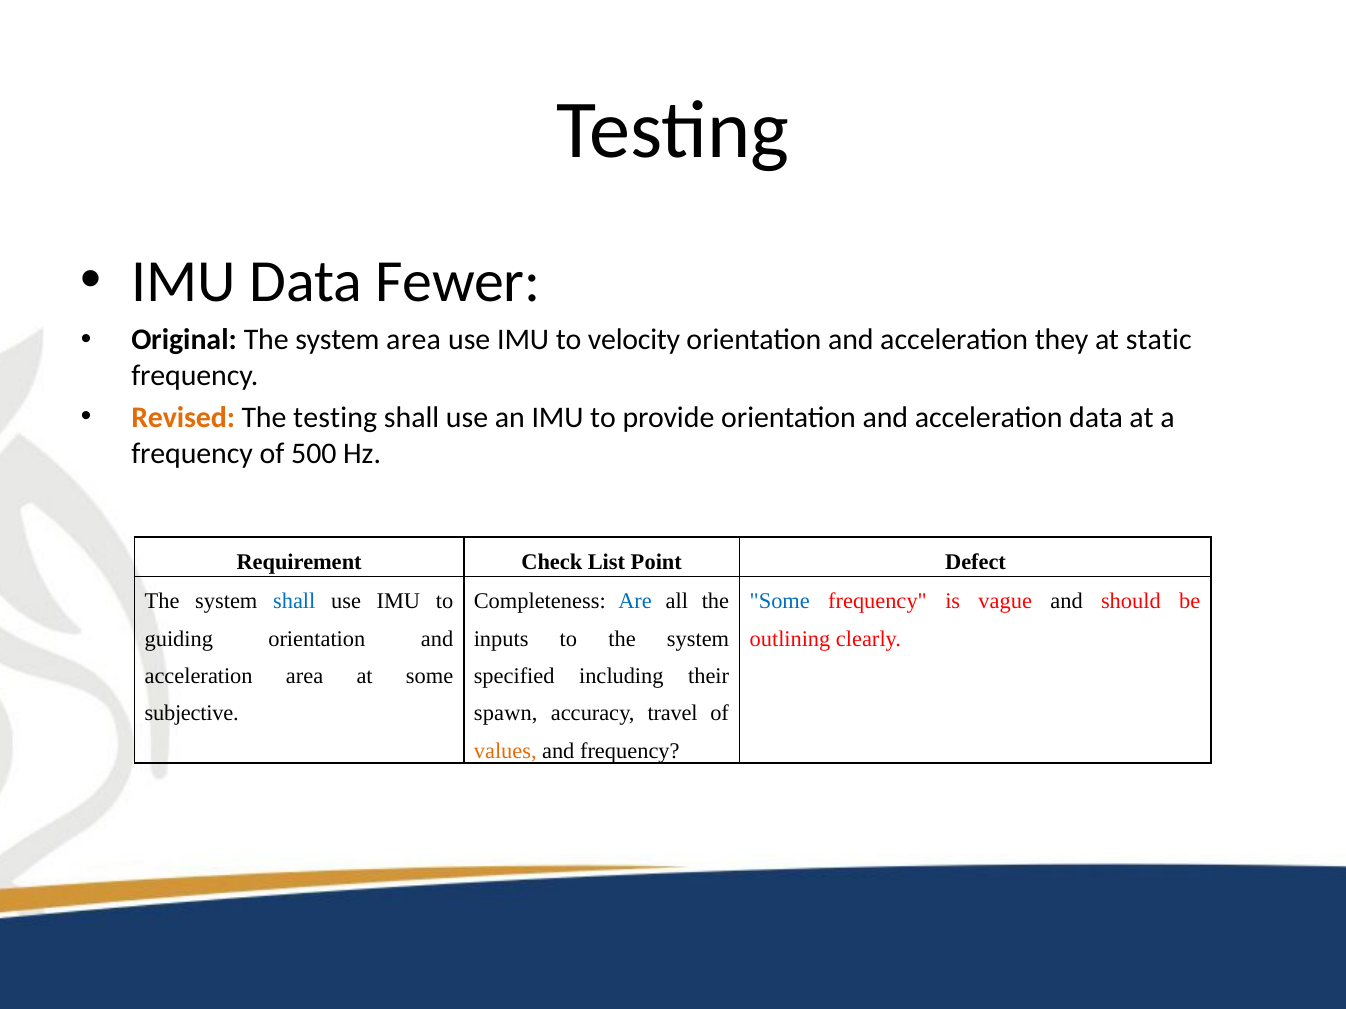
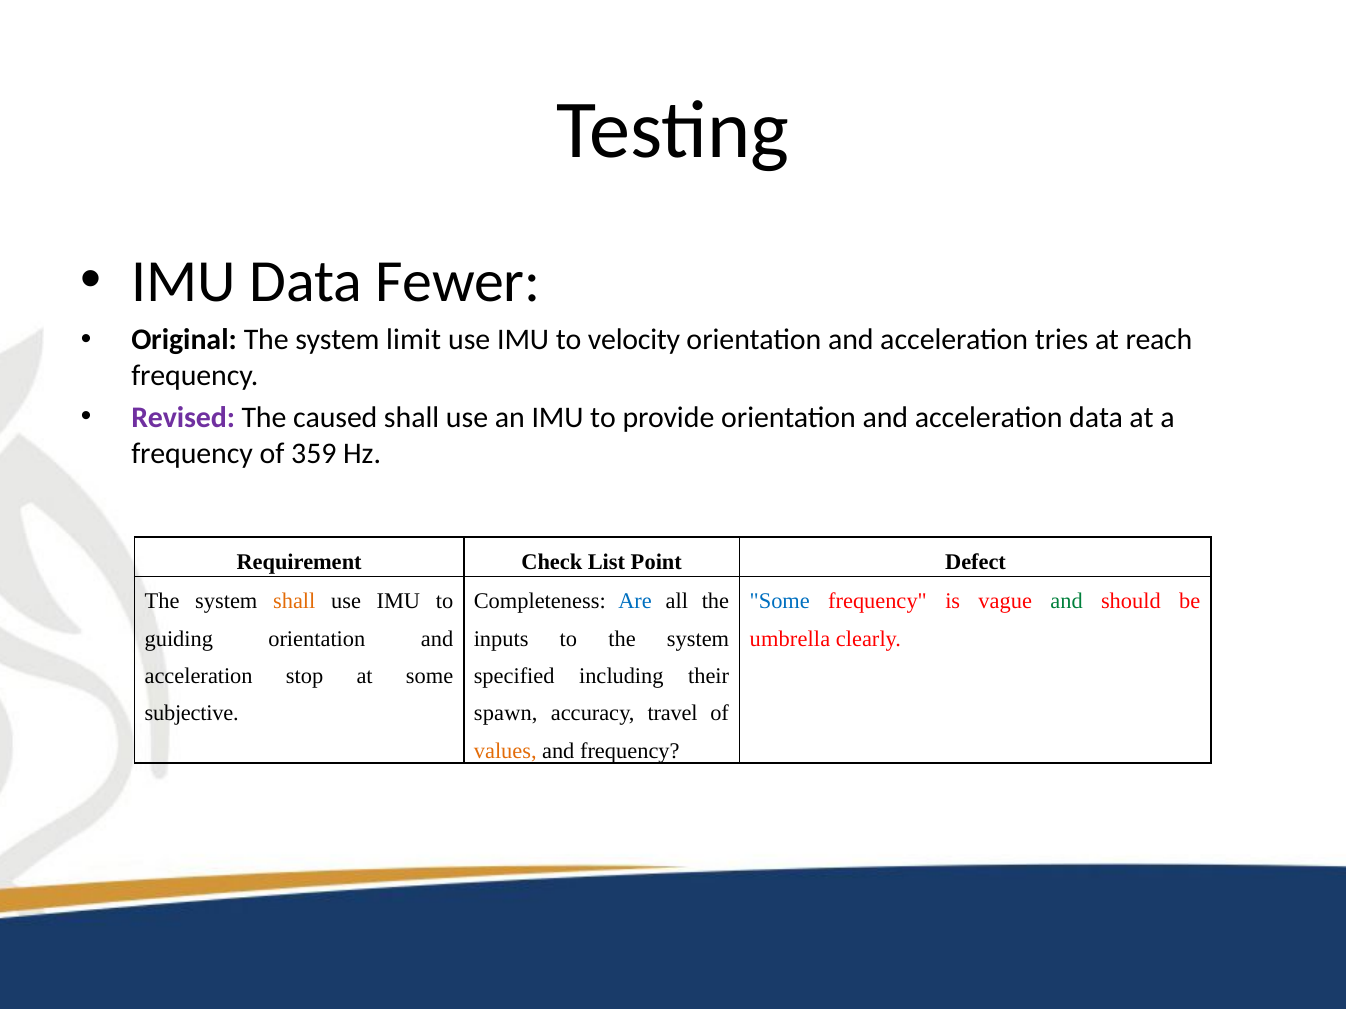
system area: area -> limit
they: they -> tries
static: static -> reach
Revised colour: orange -> purple
The testing: testing -> caused
500: 500 -> 359
shall at (294, 602) colour: blue -> orange
and at (1067, 602) colour: black -> green
outlining: outlining -> umbrella
acceleration area: area -> stop
